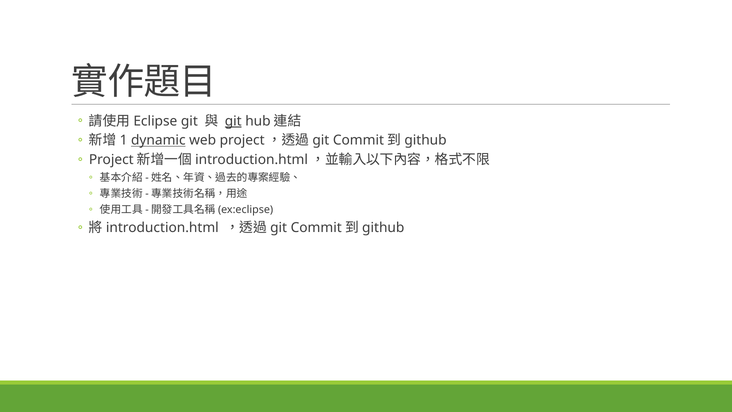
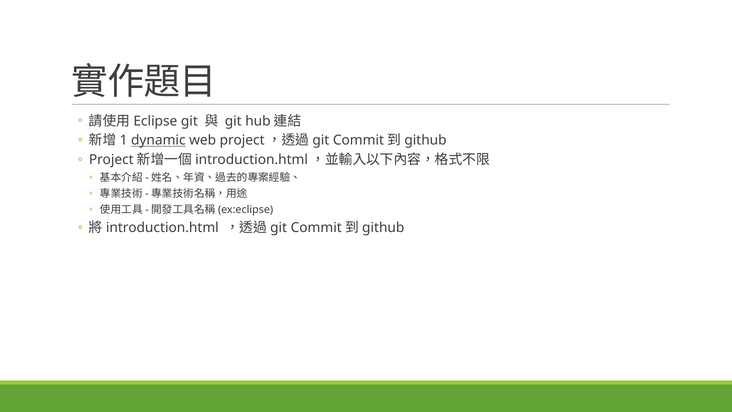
git at (233, 121) underline: present -> none
